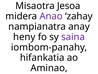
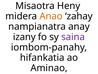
Jesoa: Jesoa -> Heny
Anao colour: purple -> orange
heny: heny -> izany
